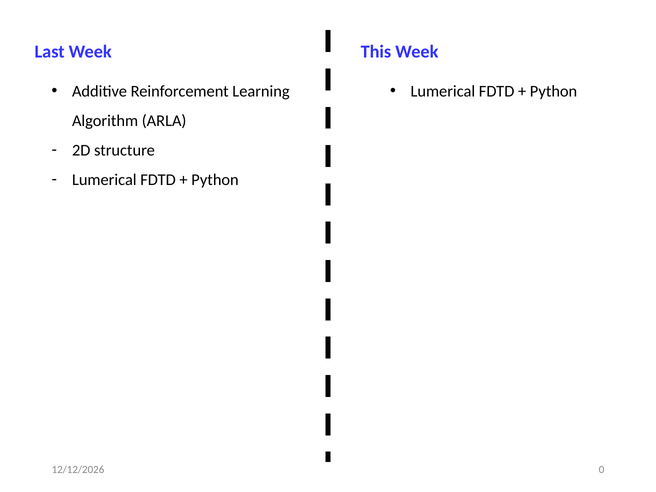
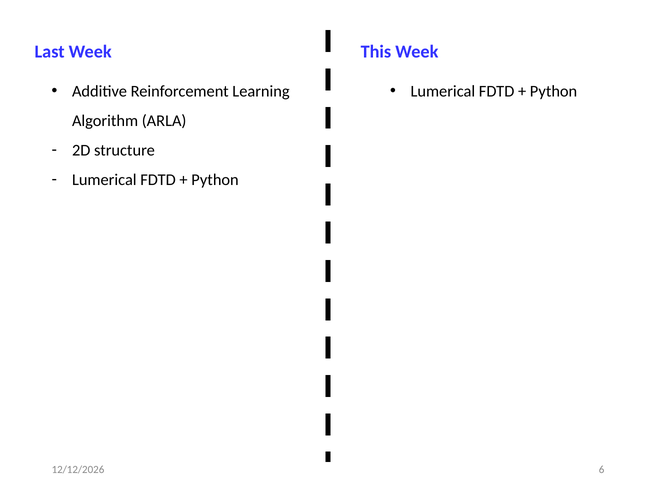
0: 0 -> 6
